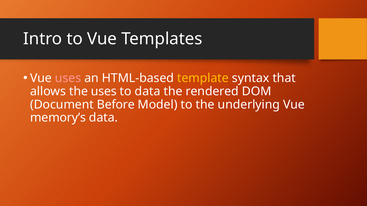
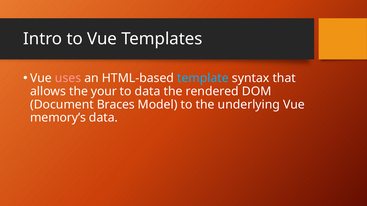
template colour: yellow -> light blue
the uses: uses -> your
Before: Before -> Braces
